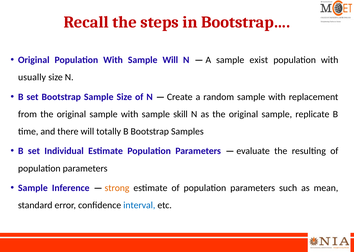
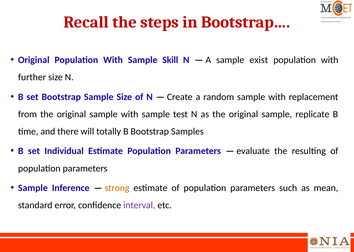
Sample Will: Will -> Skill
usually: usually -> further
skill: skill -> test
interval colour: blue -> purple
